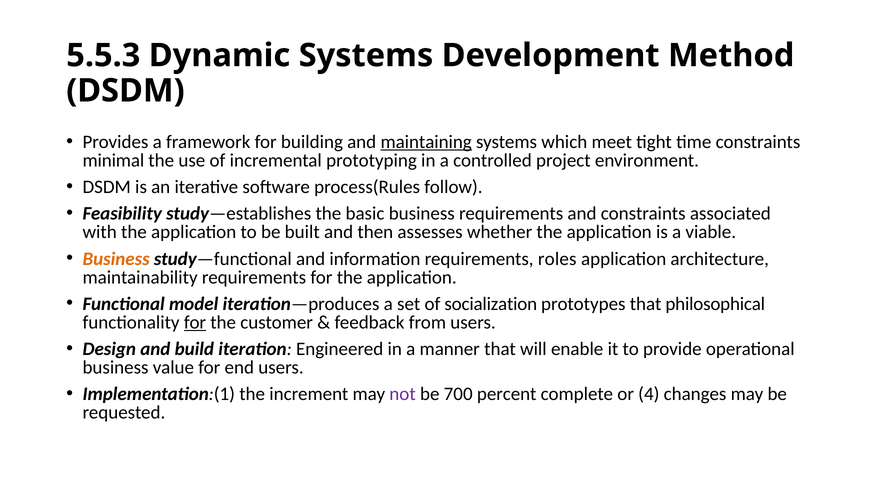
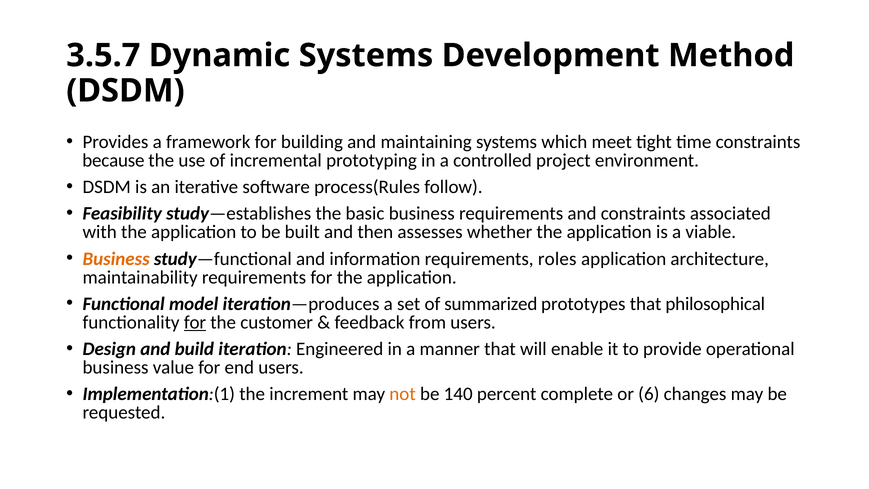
5.5.3: 5.5.3 -> 3.5.7
maintaining underline: present -> none
minimal: minimal -> because
socialization: socialization -> summarized
not colour: purple -> orange
700: 700 -> 140
4: 4 -> 6
